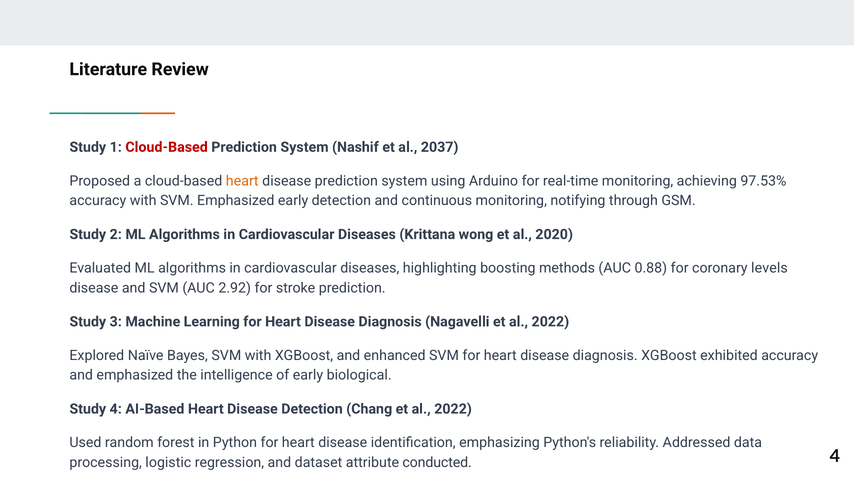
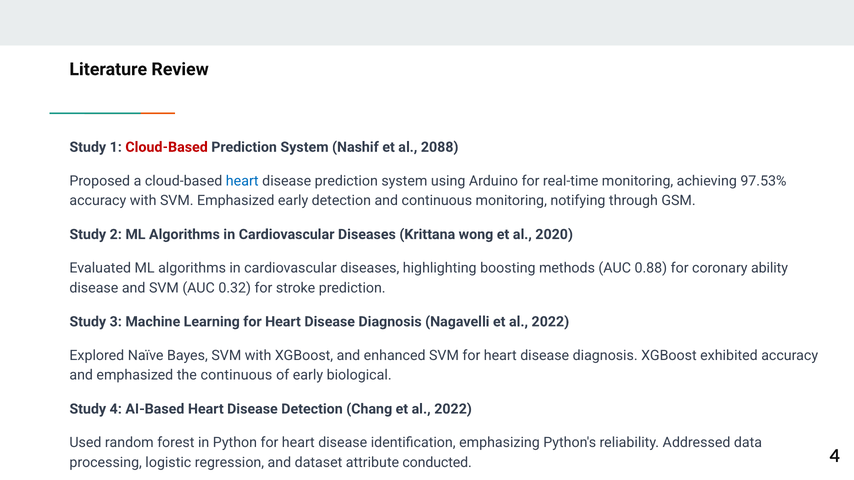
2037: 2037 -> 2088
heart at (242, 181) colour: orange -> blue
levels: levels -> ability
2.92: 2.92 -> 0.32
the intelligence: intelligence -> continuous
